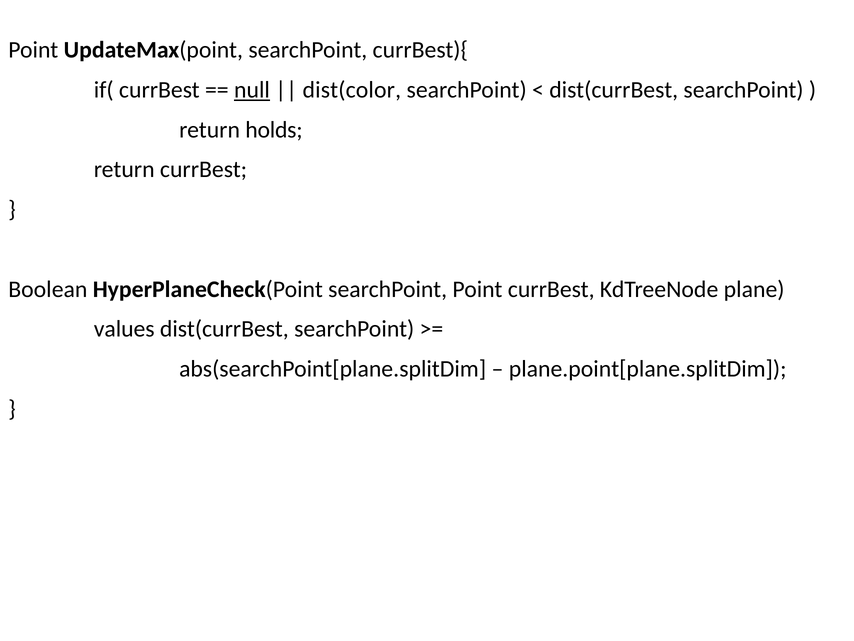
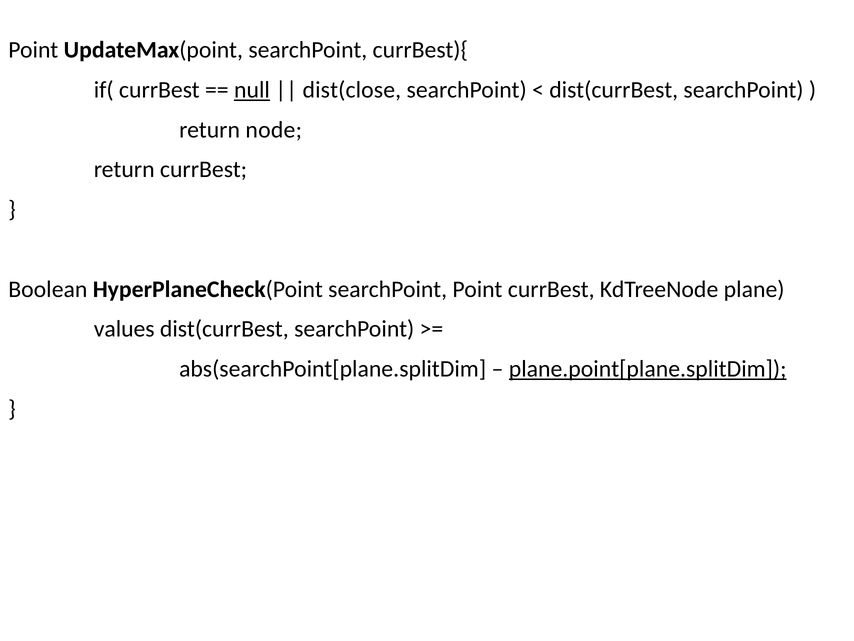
dist(color: dist(color -> dist(close
holds: holds -> node
plane.point[plane.splitDim underline: none -> present
